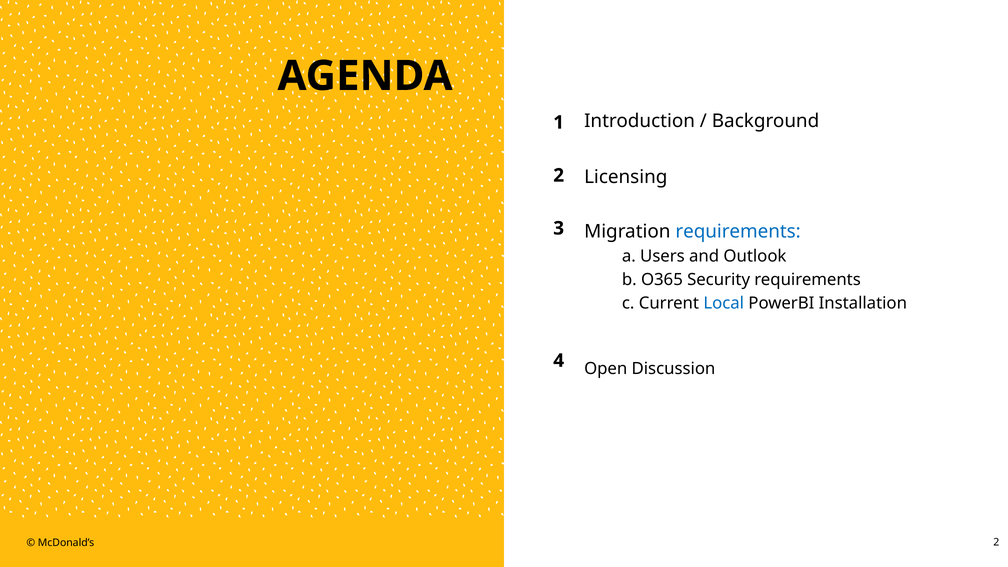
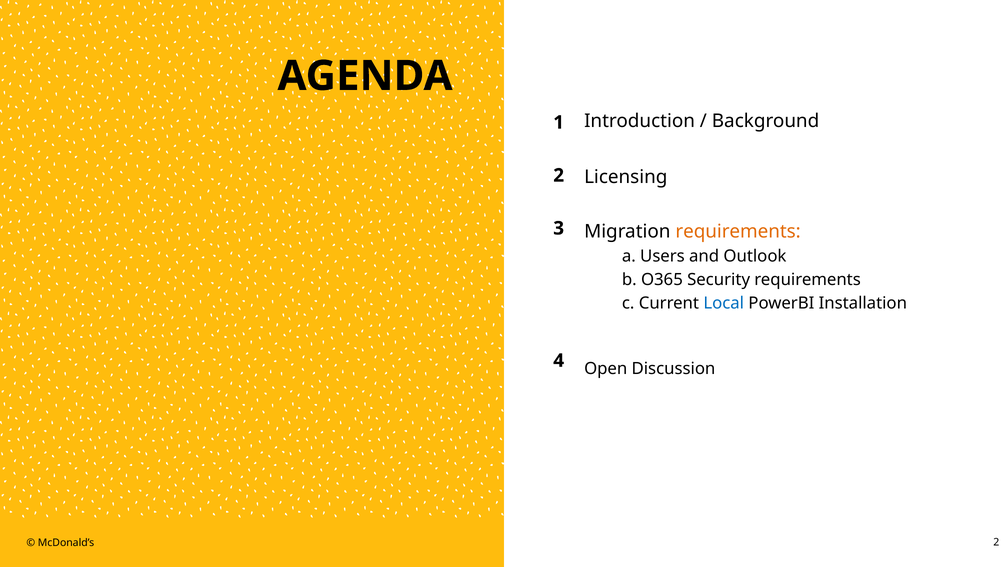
requirements at (738, 232) colour: blue -> orange
